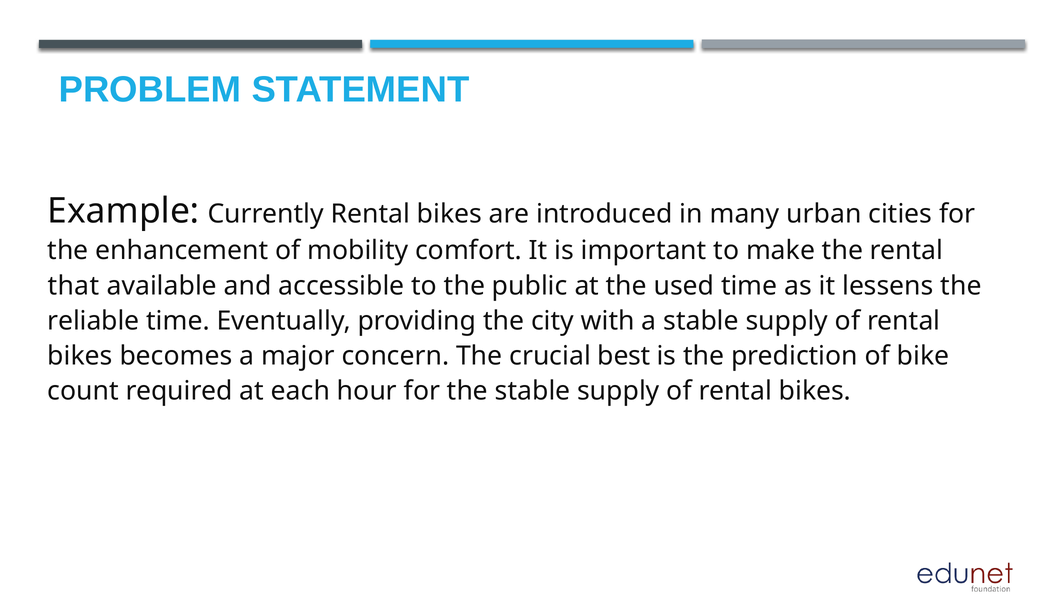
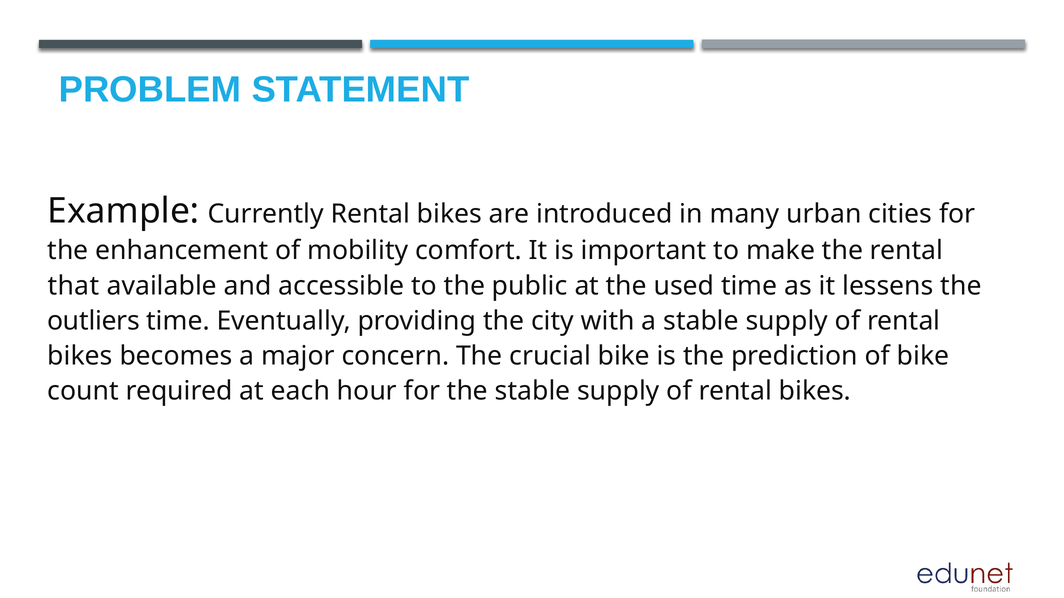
reliable: reliable -> outliers
crucial best: best -> bike
